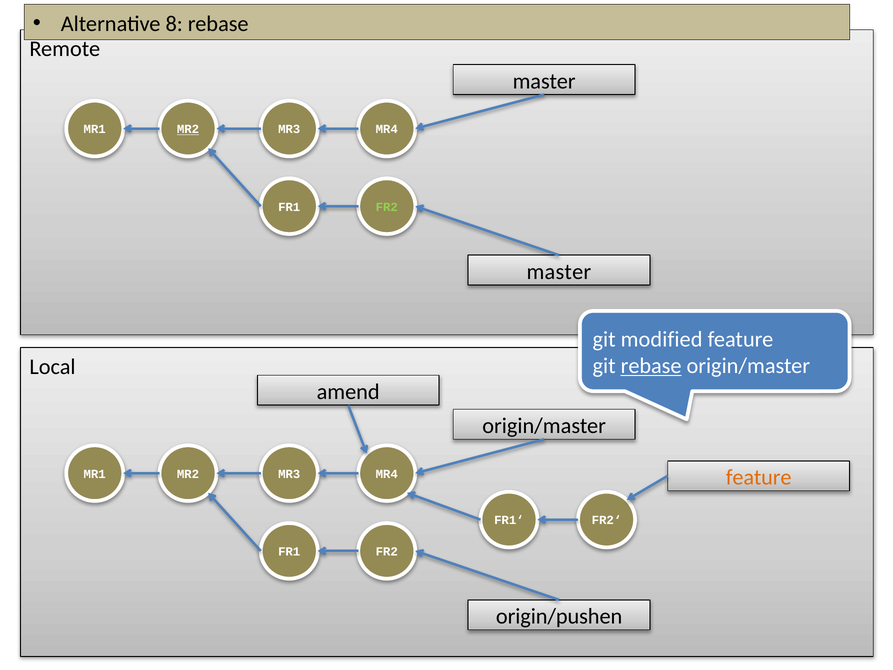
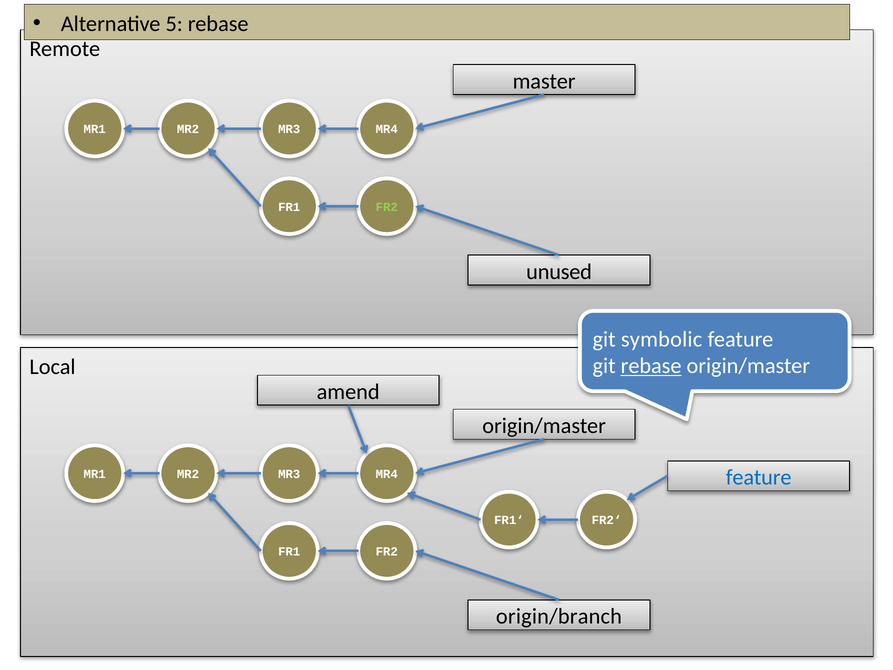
8: 8 -> 5
MR2 at (188, 129) underline: present -> none
master at (559, 272): master -> unused
modified: modified -> symbolic
feature at (759, 477) colour: orange -> blue
origin/pushen: origin/pushen -> origin/branch
